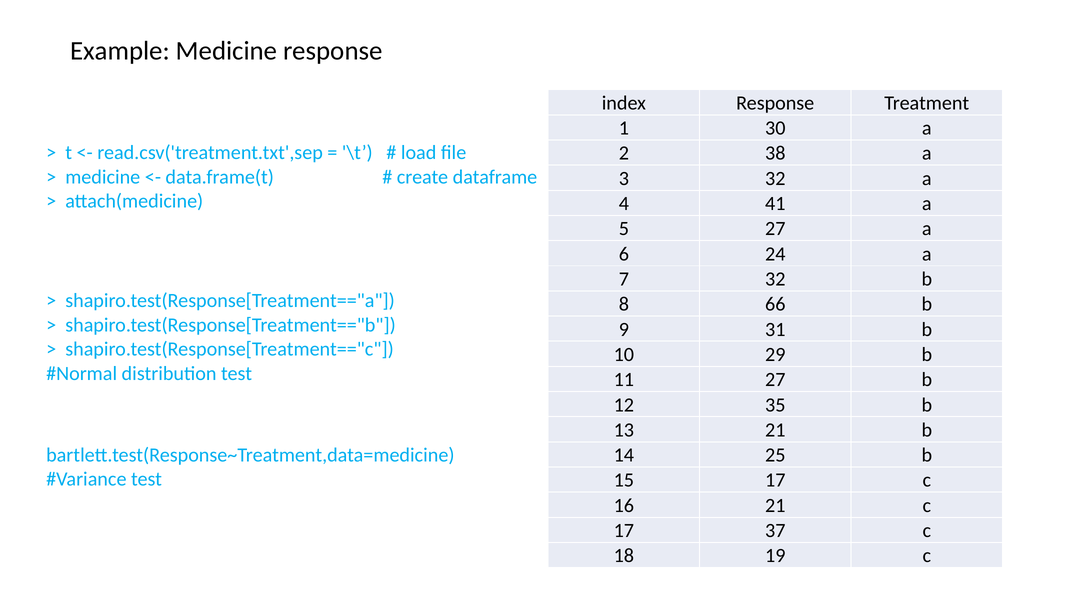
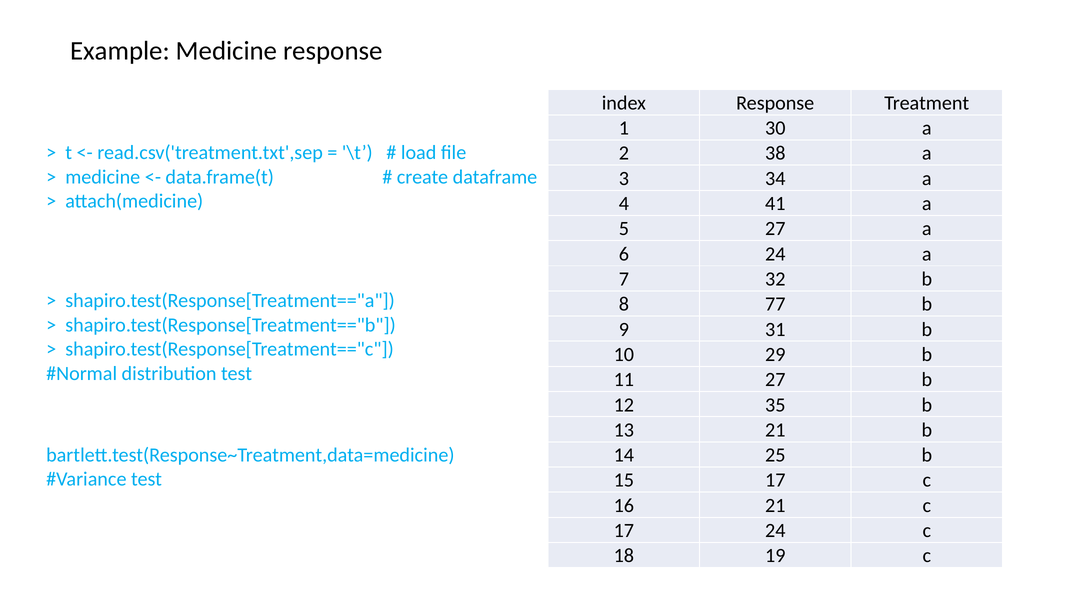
3 32: 32 -> 34
66: 66 -> 77
17 37: 37 -> 24
